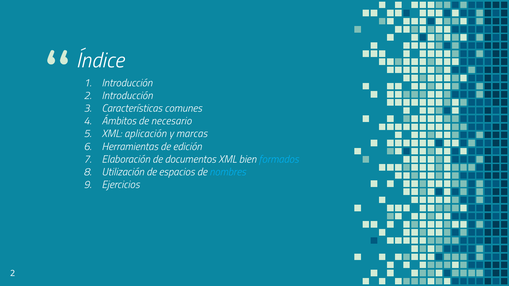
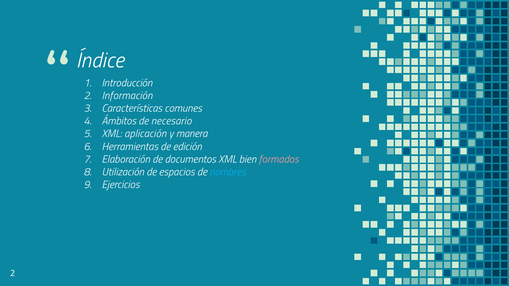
Introducción at (127, 96): Introducción -> Información
marcas: marcas -> manera
formados colour: light blue -> pink
